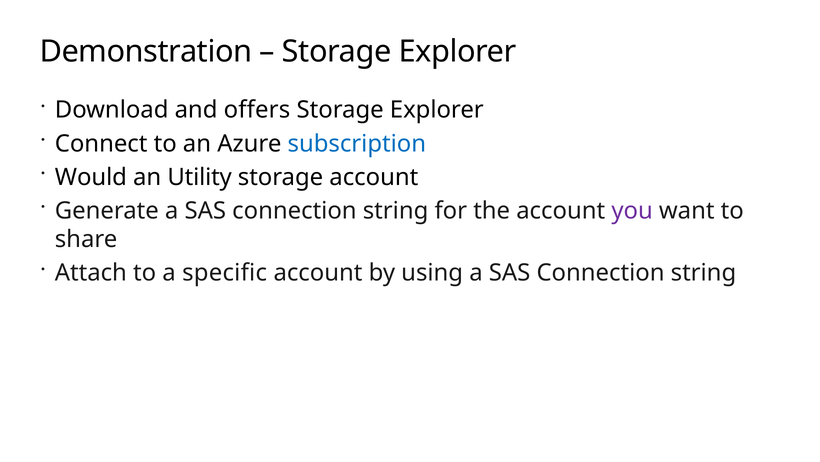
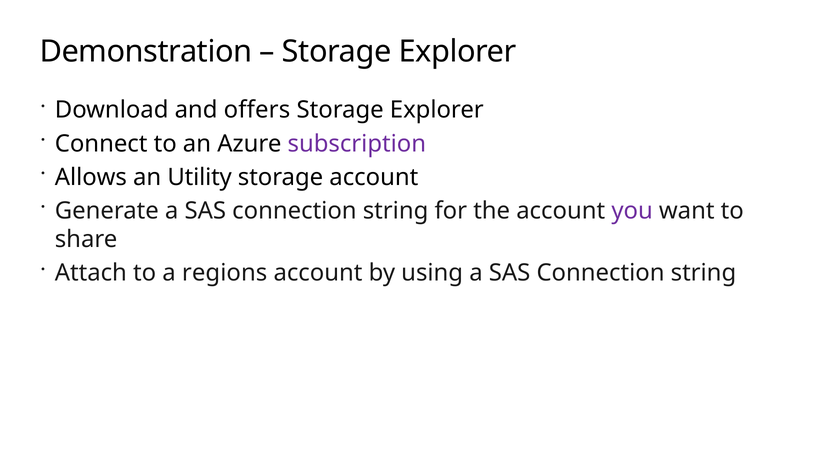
subscription colour: blue -> purple
Would: Would -> Allows
specific: specific -> regions
